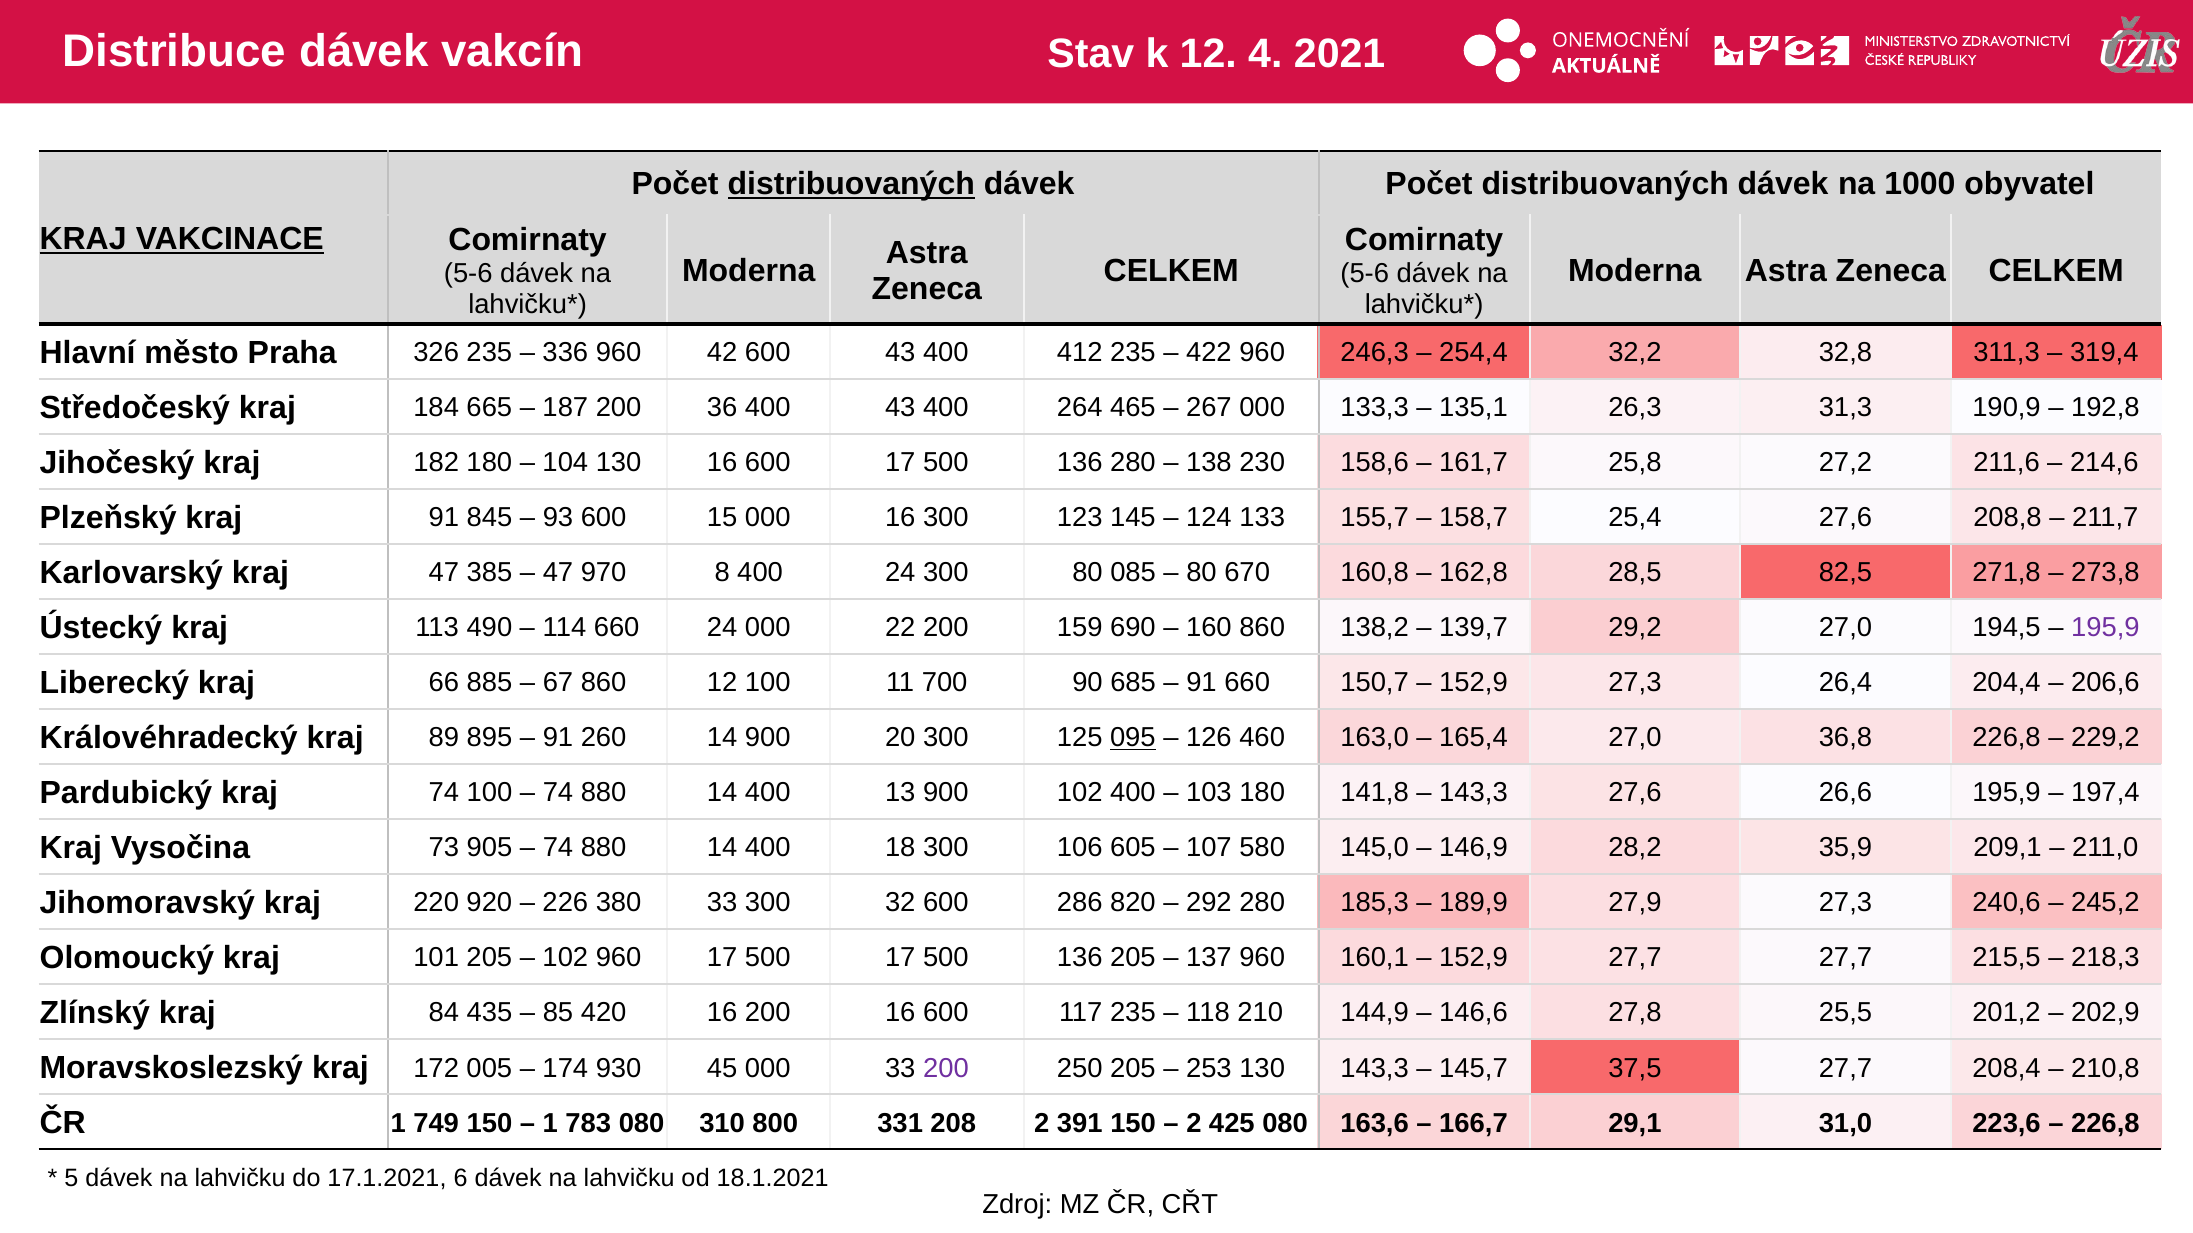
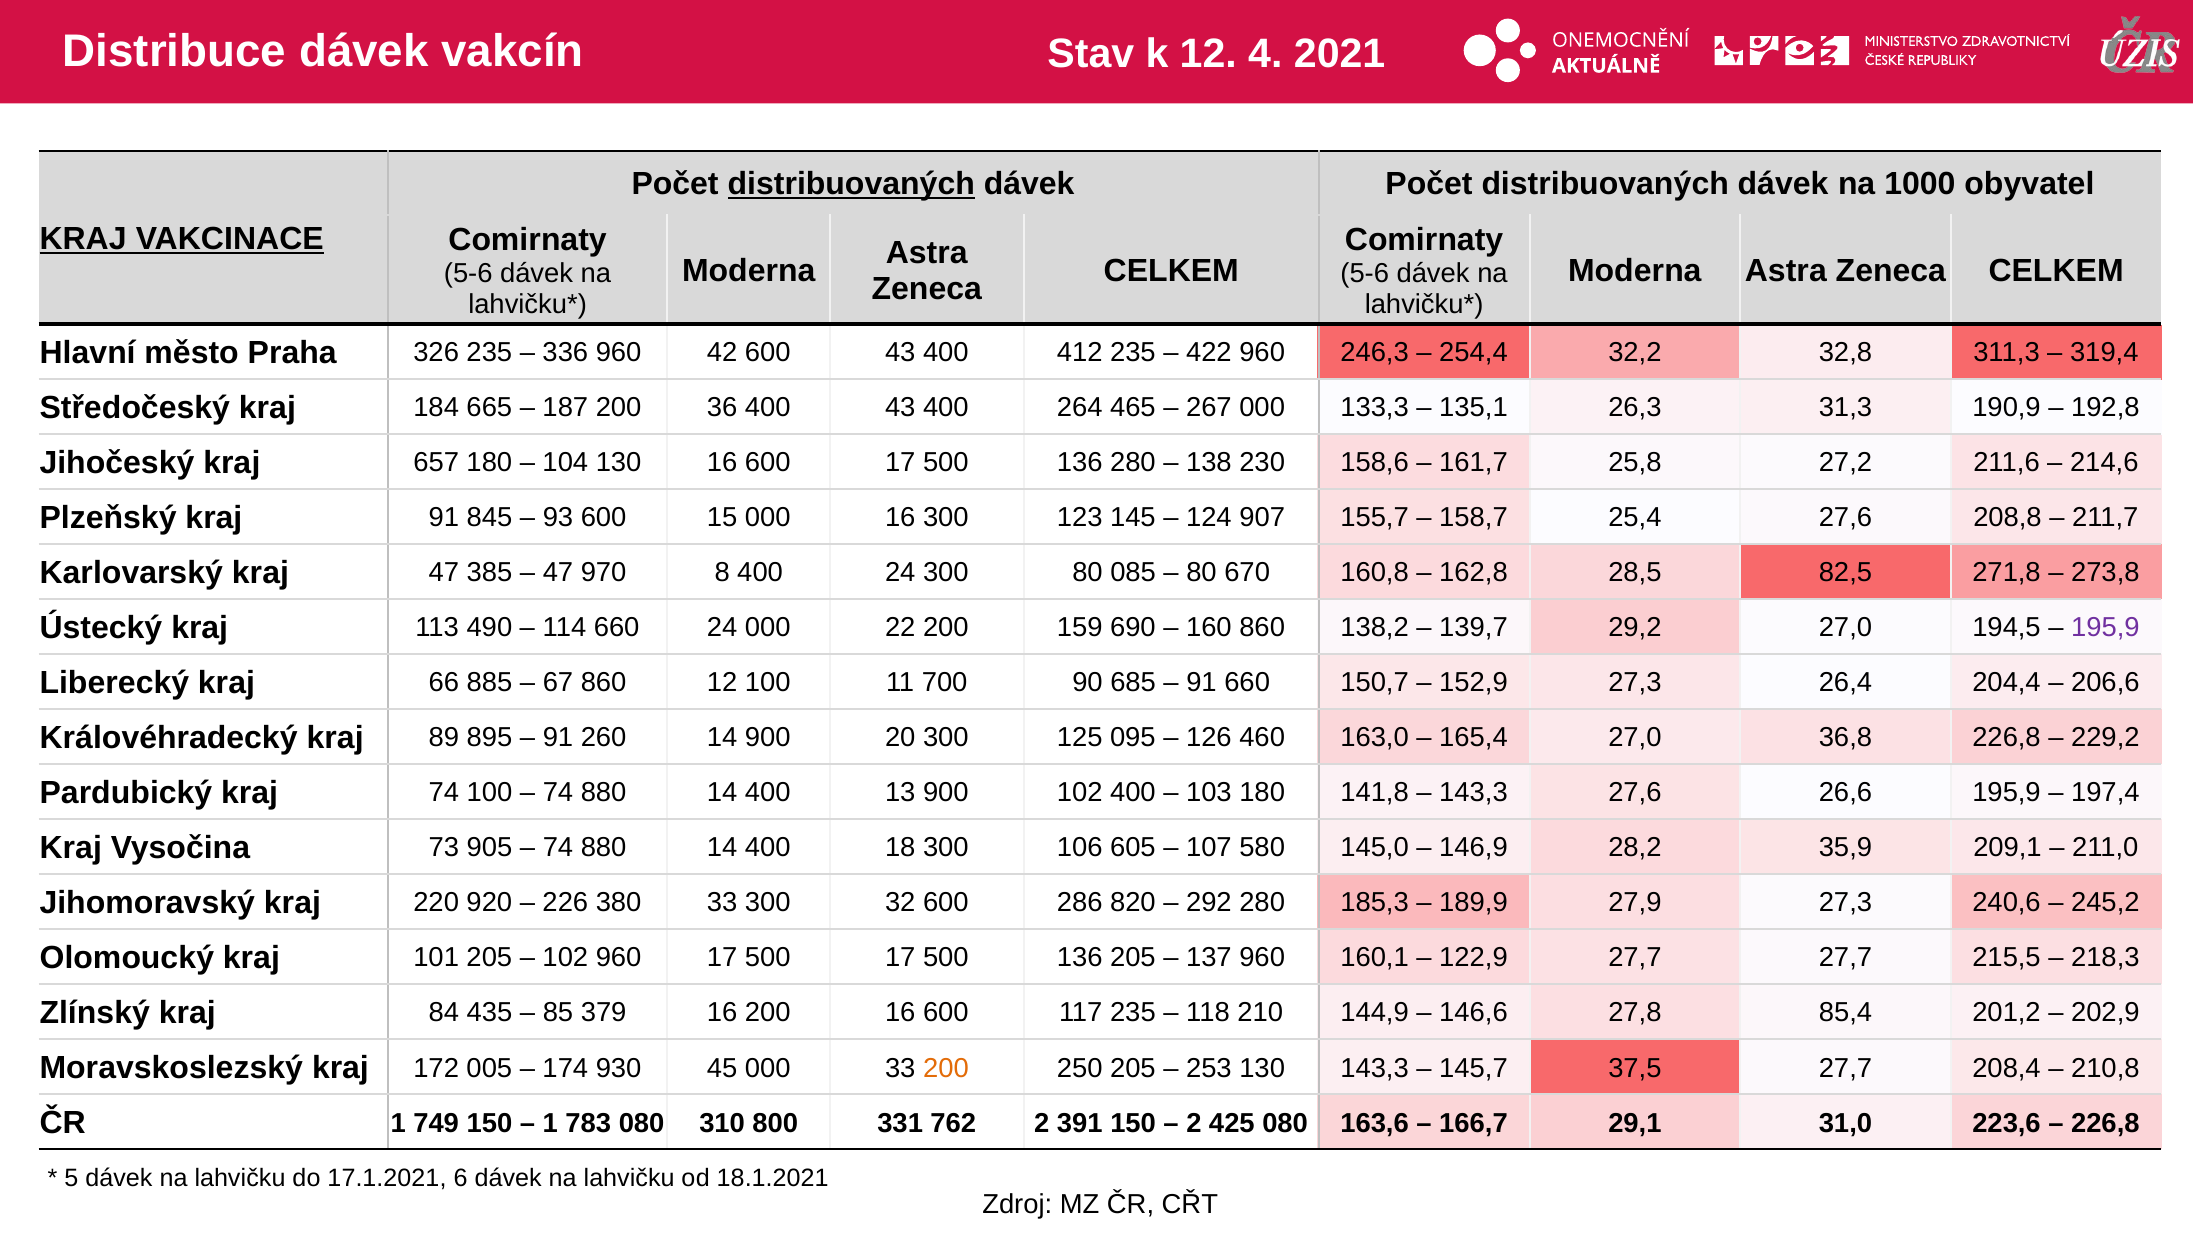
182: 182 -> 657
133: 133 -> 907
095 underline: present -> none
152,9 at (1473, 958): 152,9 -> 122,9
420: 420 -> 379
25,5: 25,5 -> 85,4
200 at (946, 1068) colour: purple -> orange
208: 208 -> 762
